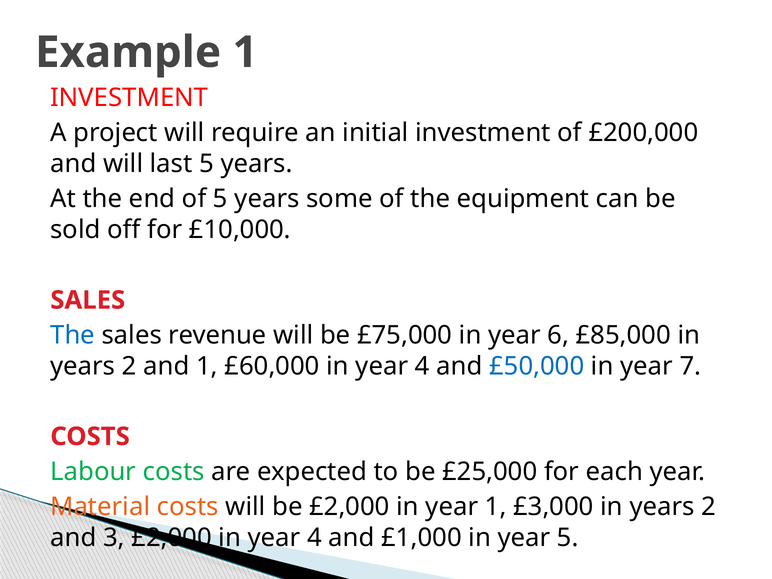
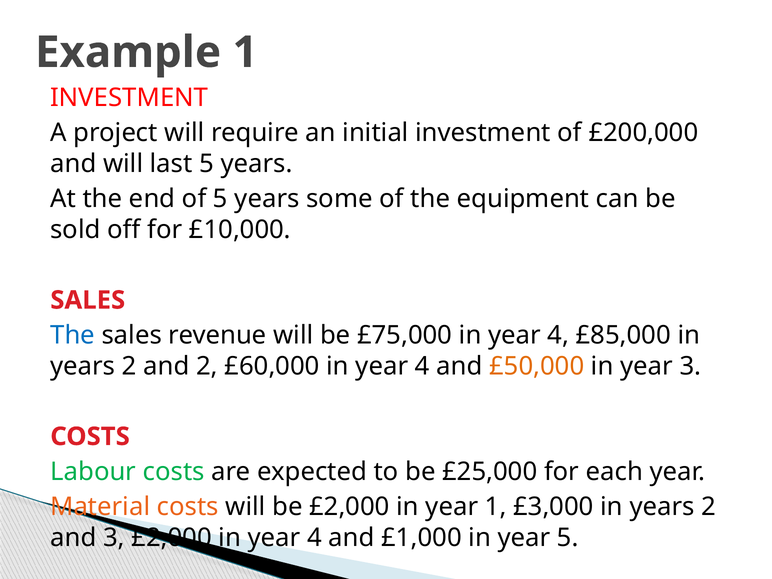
£75,000 in year 6: 6 -> 4
and 1: 1 -> 2
£50,000 colour: blue -> orange
year 7: 7 -> 3
